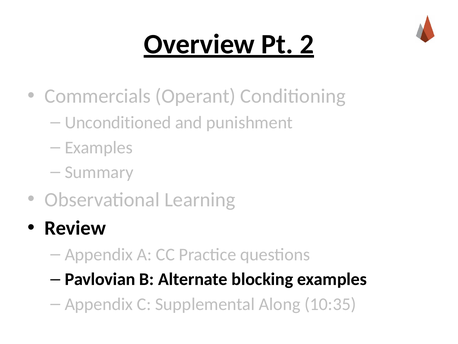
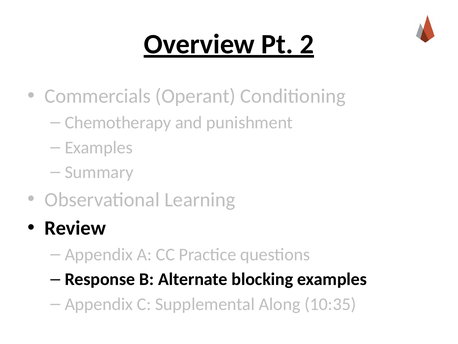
Unconditioned: Unconditioned -> Chemotherapy
Pavlovian: Pavlovian -> Response
